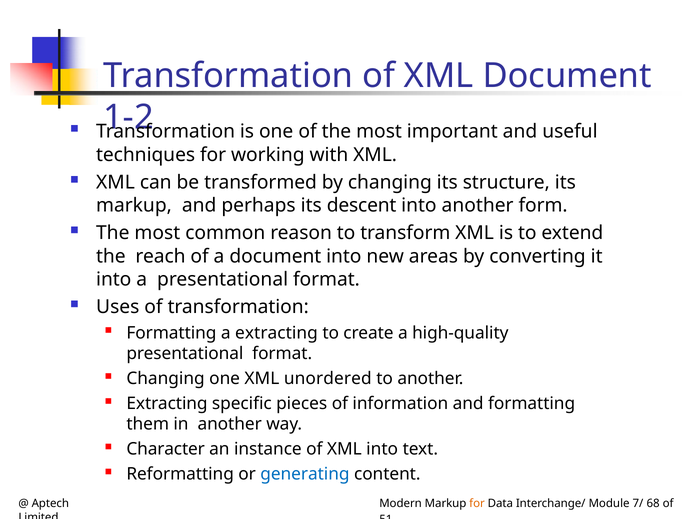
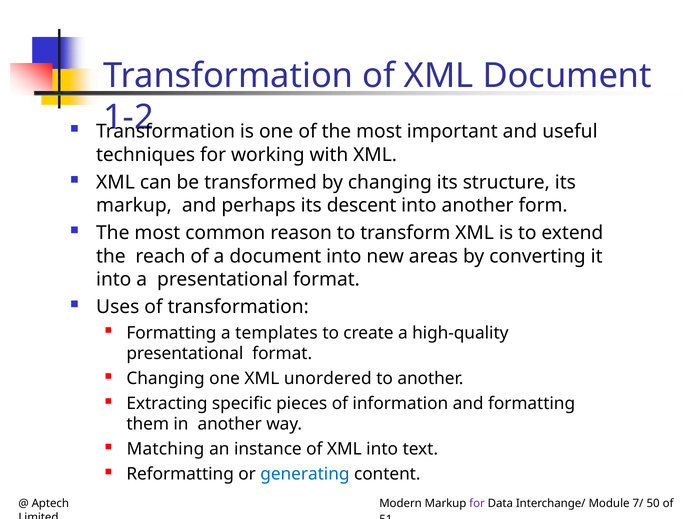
a extracting: extracting -> templates
Character: Character -> Matching
for at (477, 503) colour: orange -> purple
68: 68 -> 50
